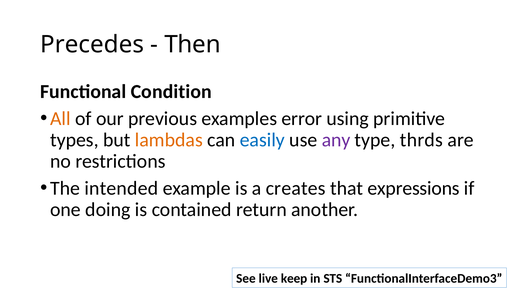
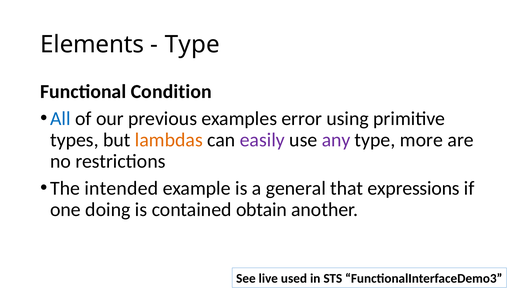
Precedes: Precedes -> Elements
Then at (193, 44): Then -> Type
All colour: orange -> blue
easily colour: blue -> purple
thrds: thrds -> more
creates: creates -> general
return: return -> obtain
keep: keep -> used
